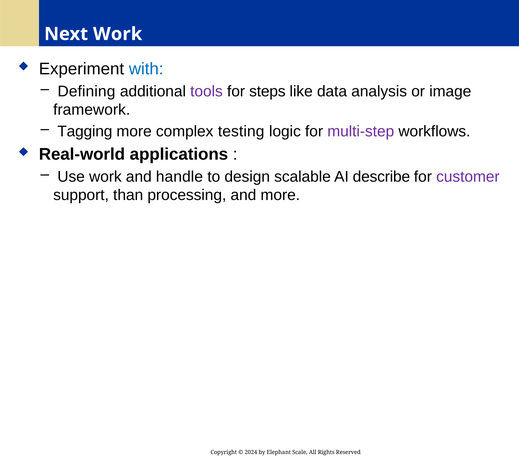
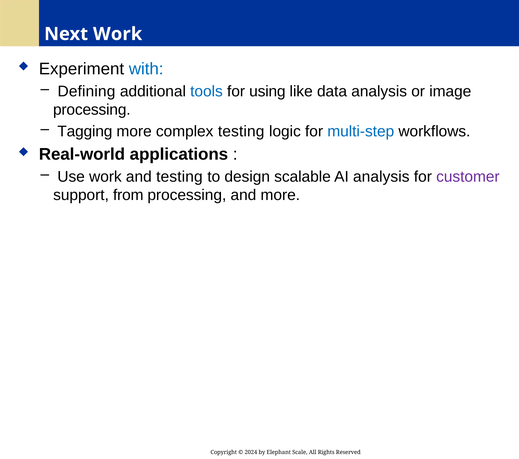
tools colour: purple -> blue
steps: steps -> using
framework at (92, 110): framework -> processing
multi-step colour: purple -> blue
and handle: handle -> testing
AI describe: describe -> analysis
than: than -> from
